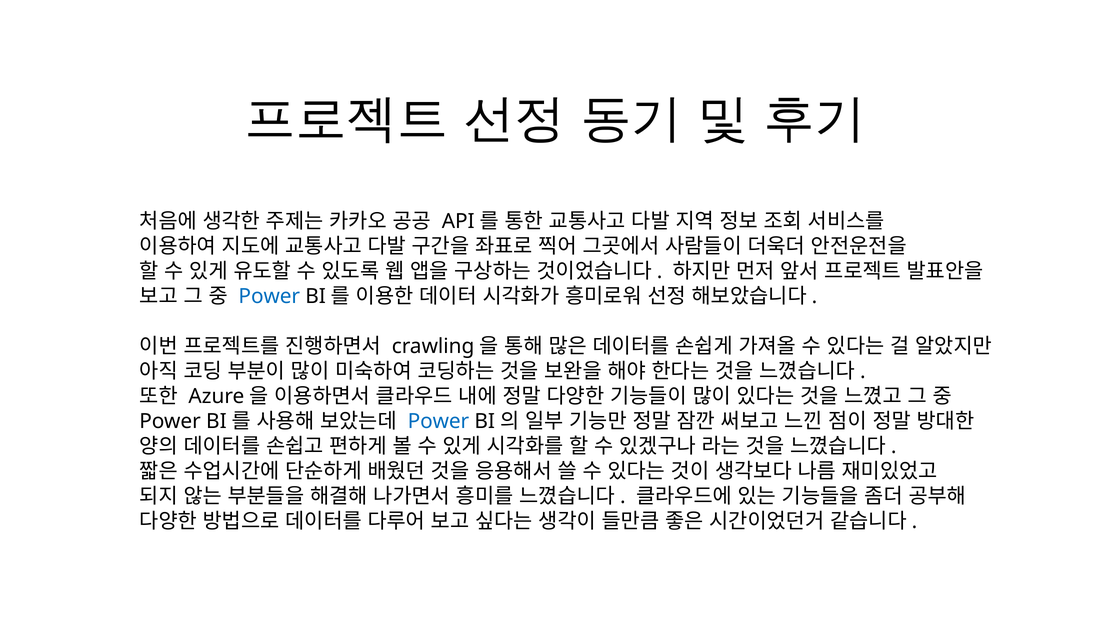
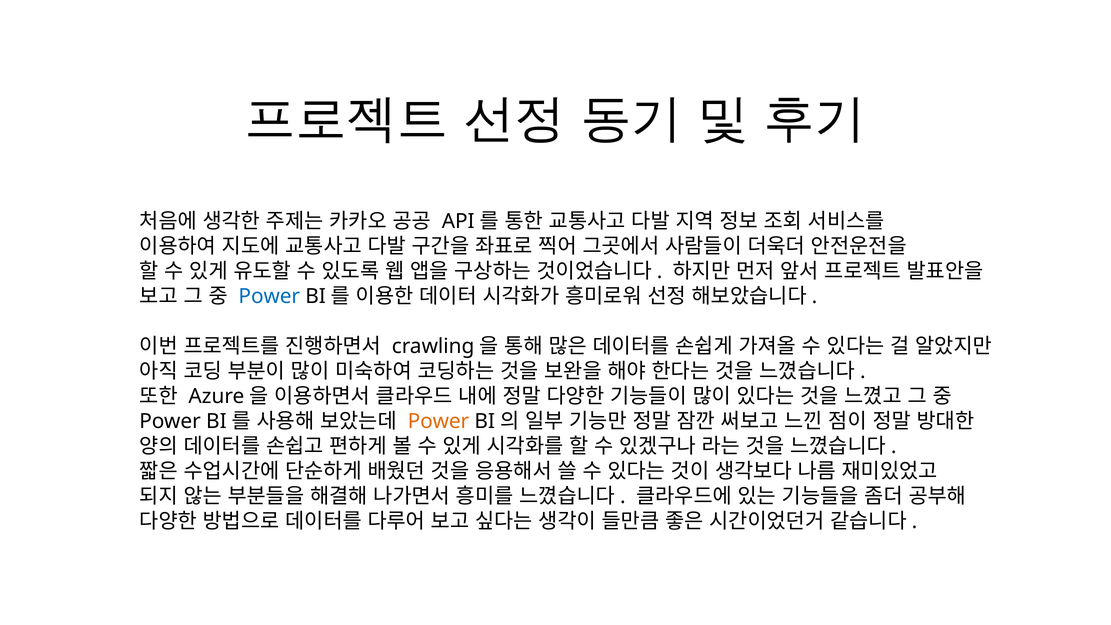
Power at (438, 422) colour: blue -> orange
